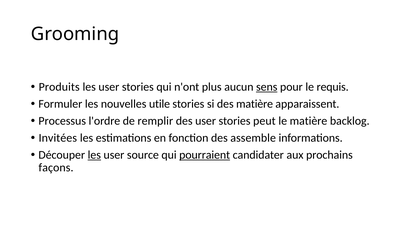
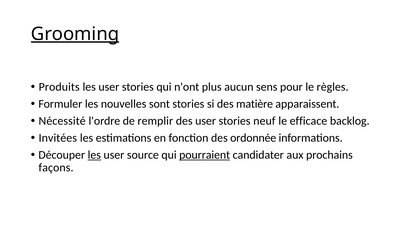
Grooming underline: none -> present
sens underline: present -> none
requis: requis -> règles
utile: utile -> sont
Processus: Processus -> Nécessité
peut: peut -> neuf
le matière: matière -> efficace
assemble: assemble -> ordonnée
